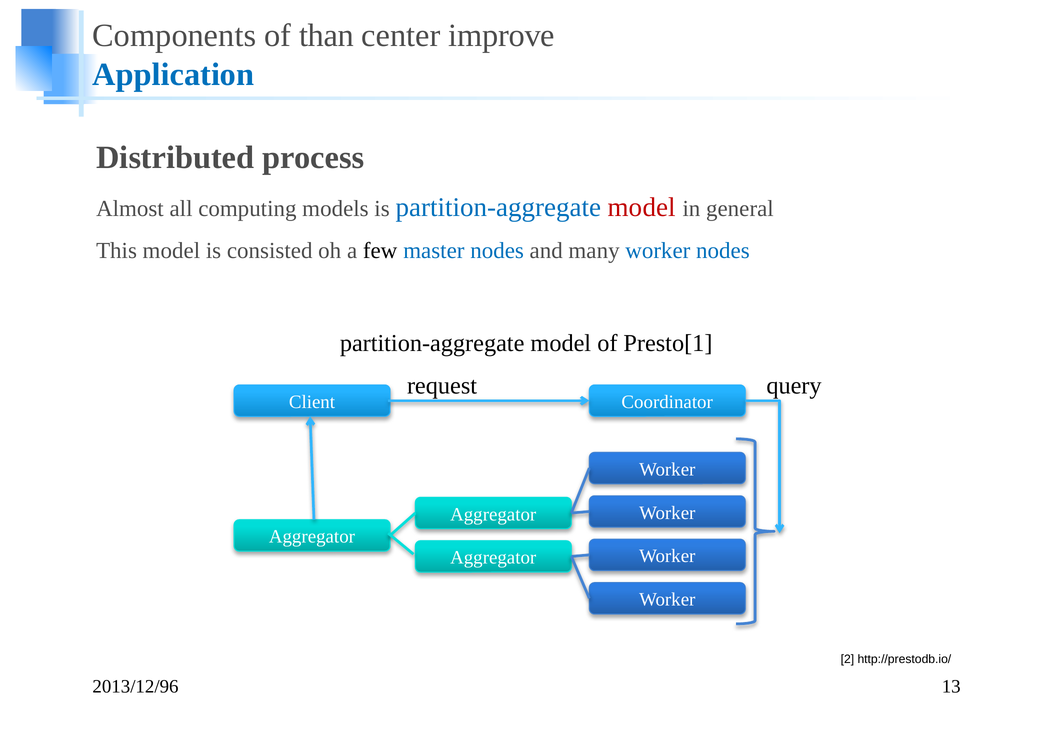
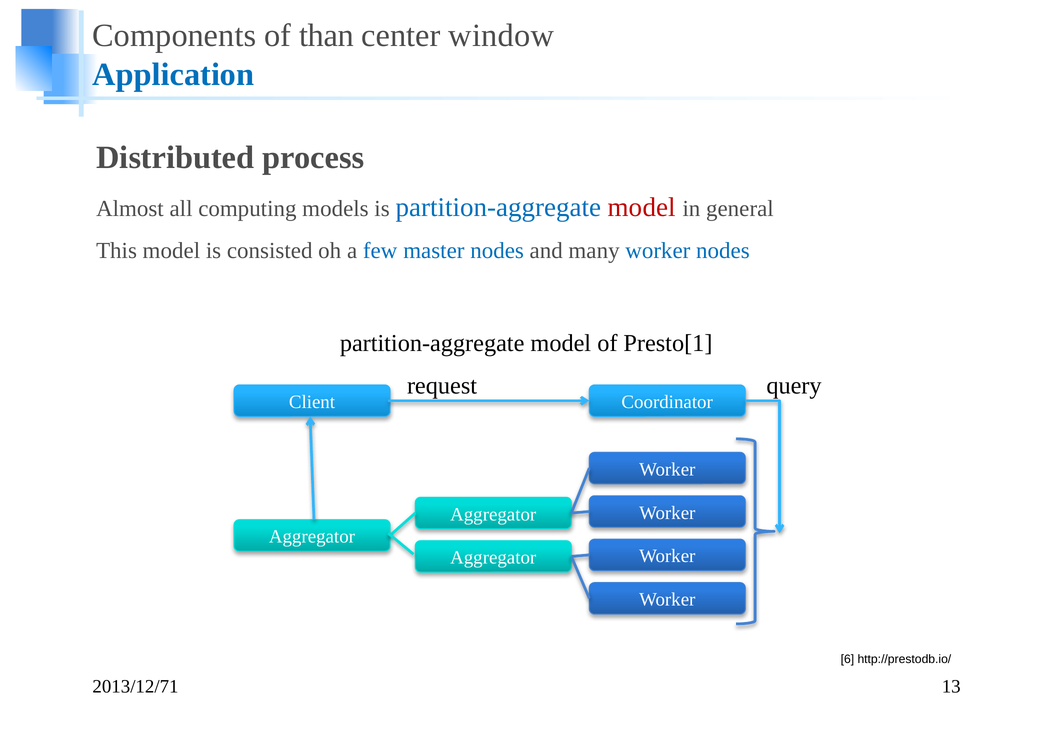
improve: improve -> window
few colour: black -> blue
2: 2 -> 6
2013/12/96: 2013/12/96 -> 2013/12/71
